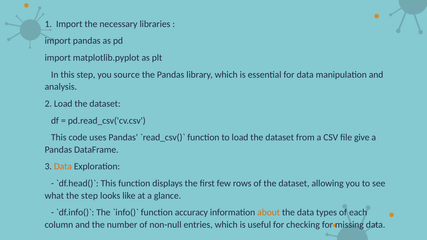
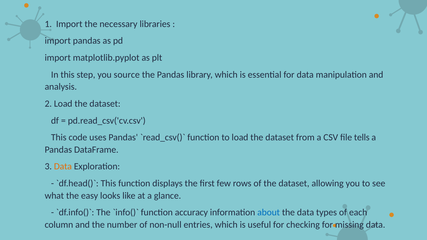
give: give -> tells
the step: step -> easy
about colour: orange -> blue
